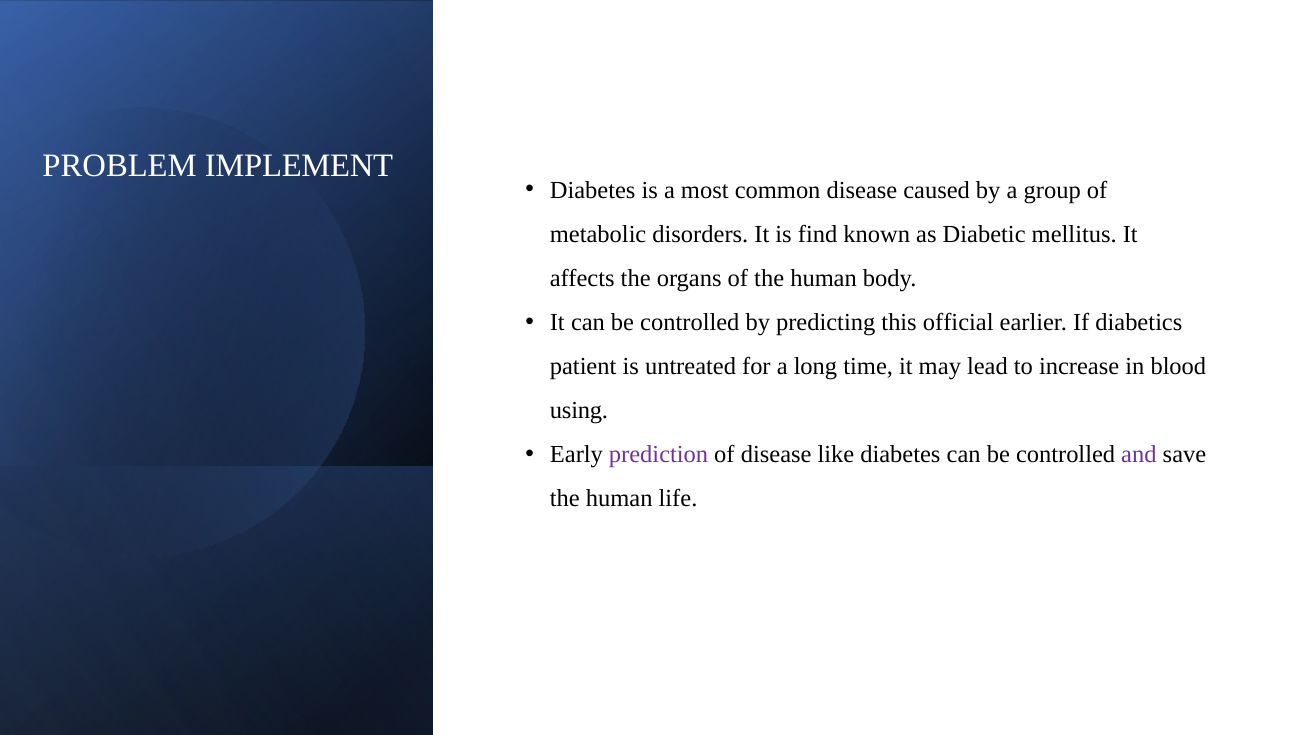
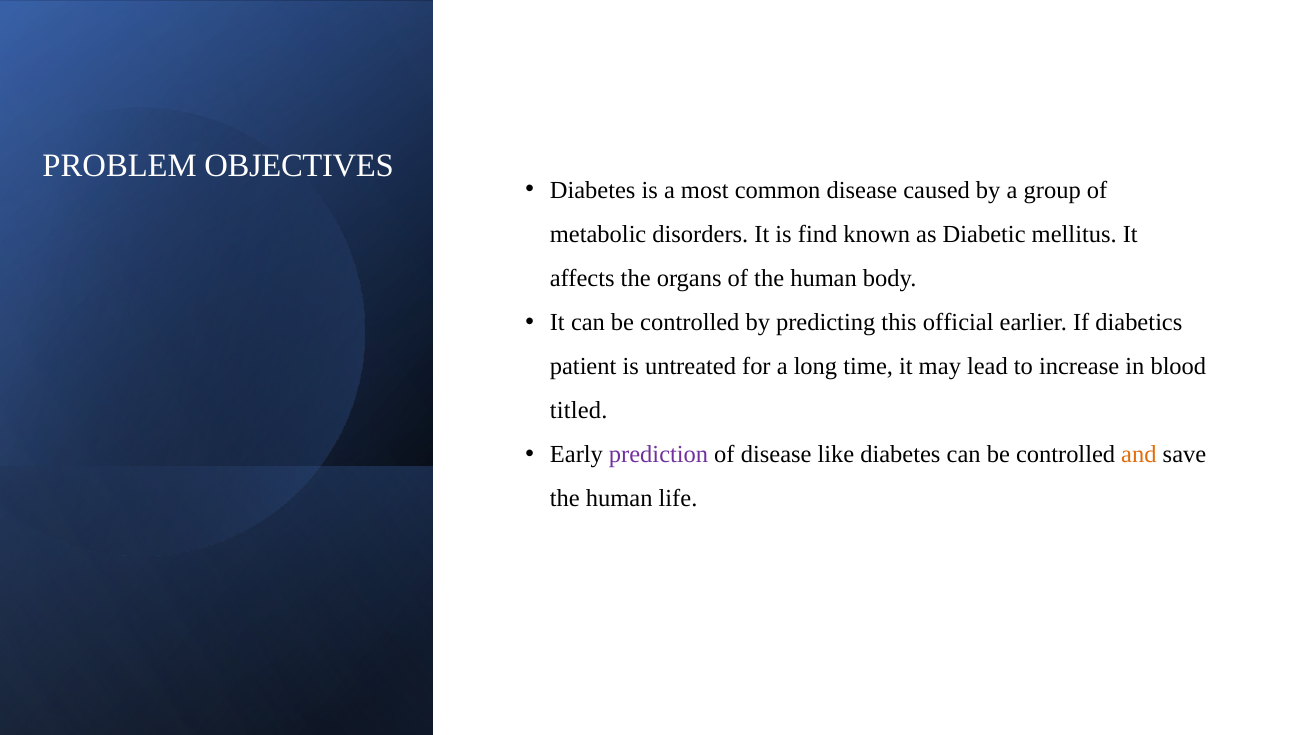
IMPLEMENT: IMPLEMENT -> OBJECTIVES
using: using -> titled
and colour: purple -> orange
